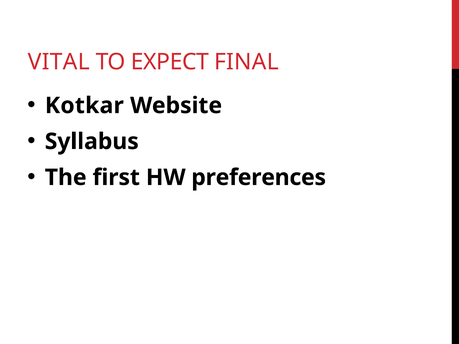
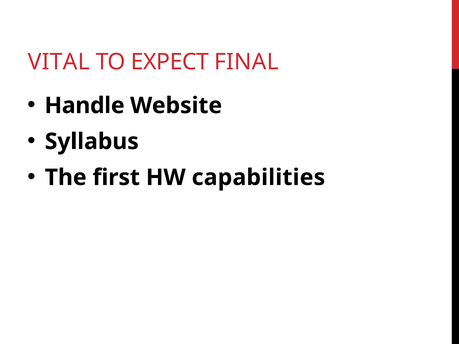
Kotkar: Kotkar -> Handle
preferences: preferences -> capabilities
